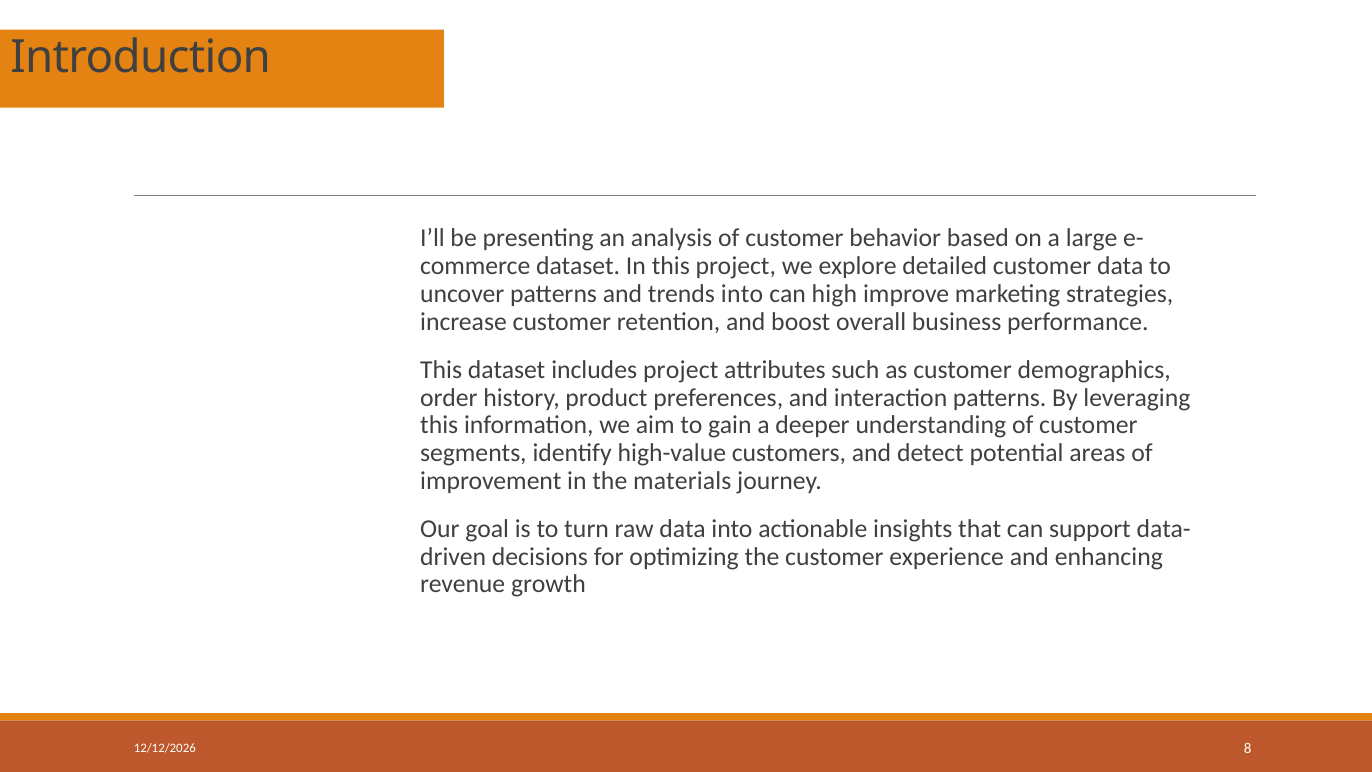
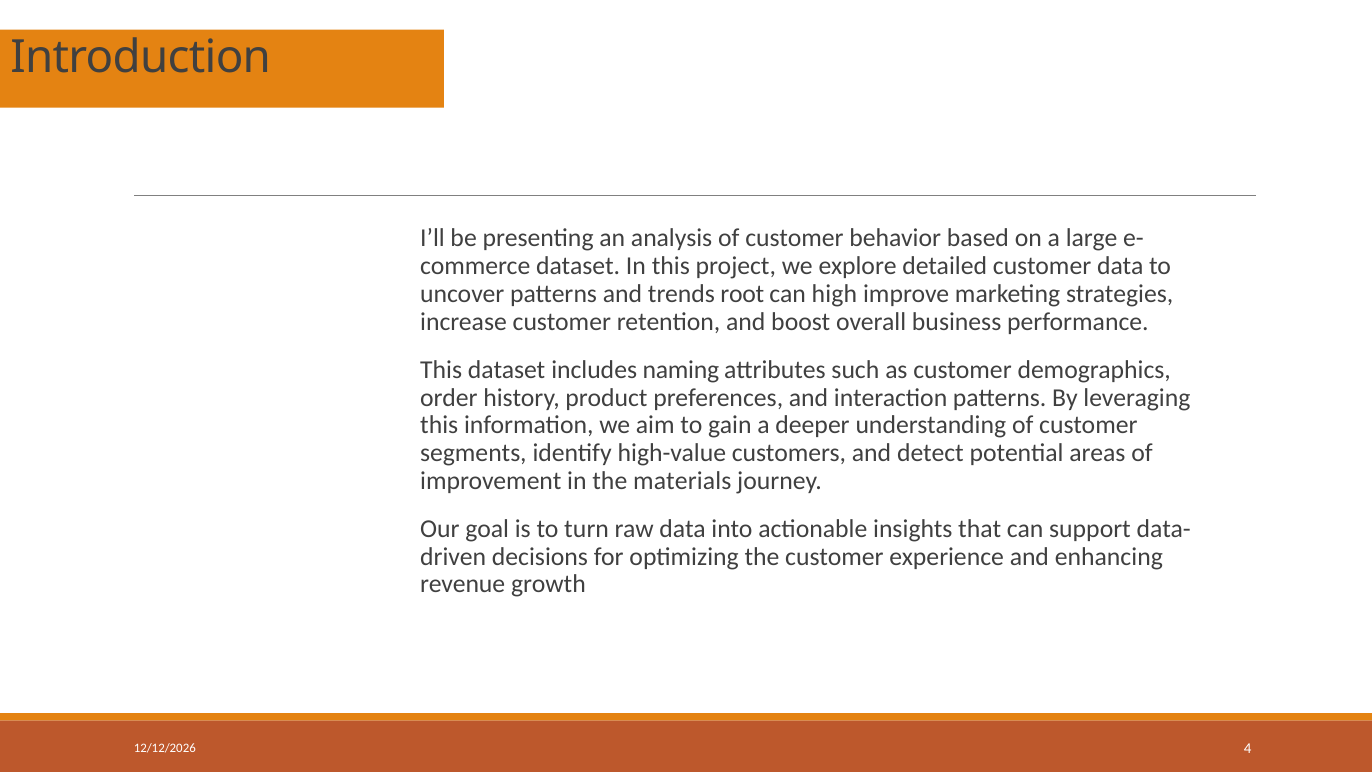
trends into: into -> root
includes project: project -> naming
8: 8 -> 4
